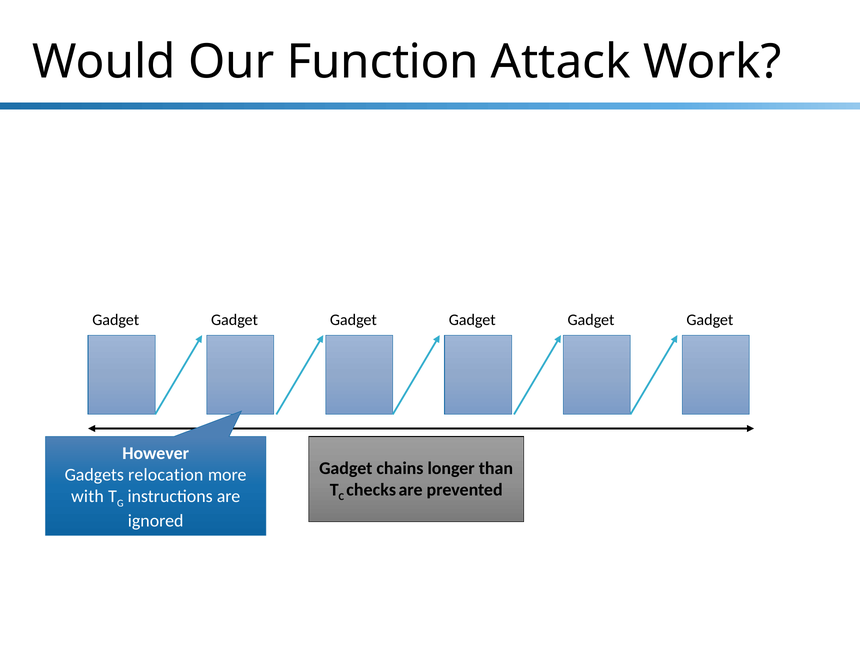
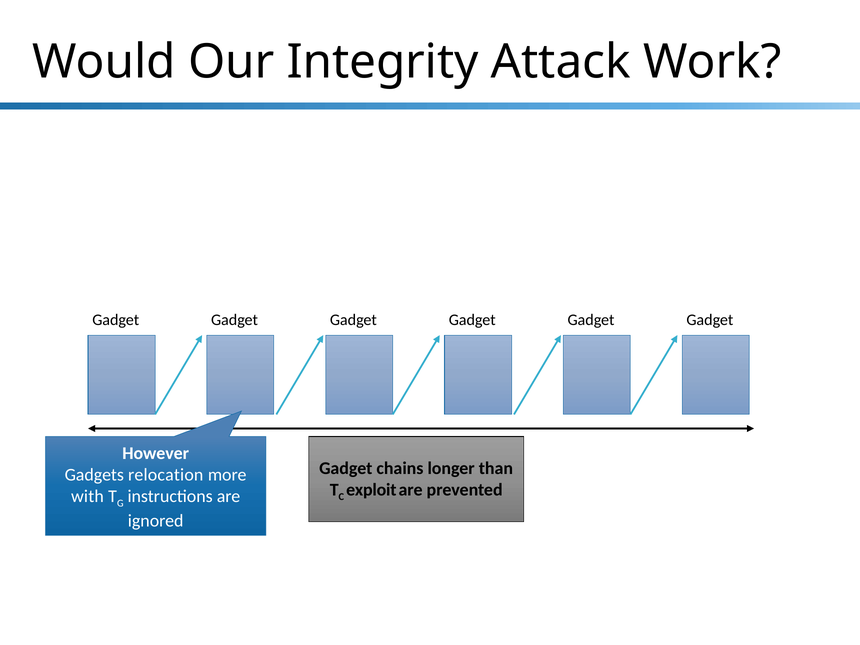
Function: Function -> Integrity
checks: checks -> exploit
